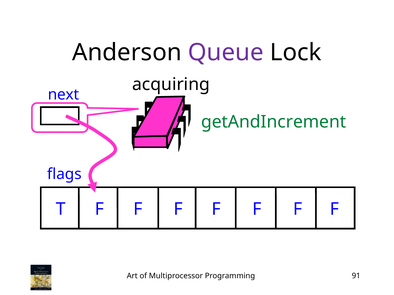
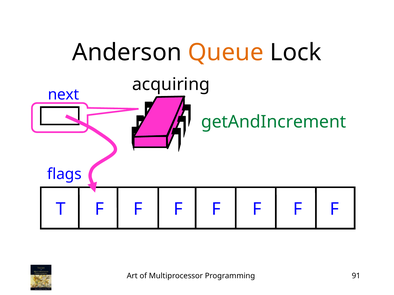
Queue colour: purple -> orange
